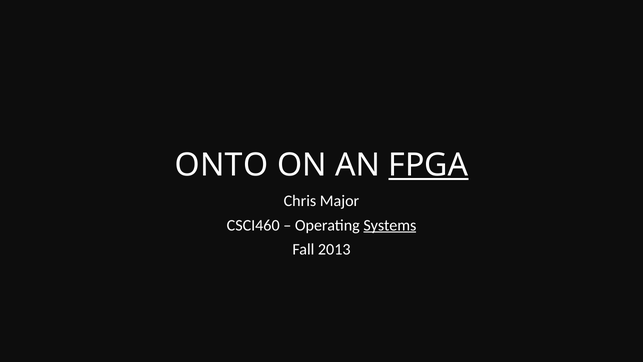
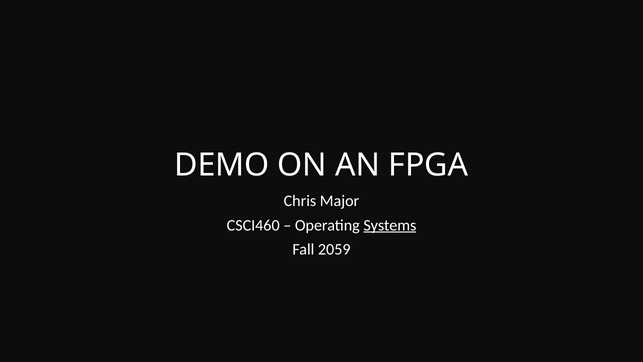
ONTO: ONTO -> DEMO
FPGA underline: present -> none
2013: 2013 -> 2059
